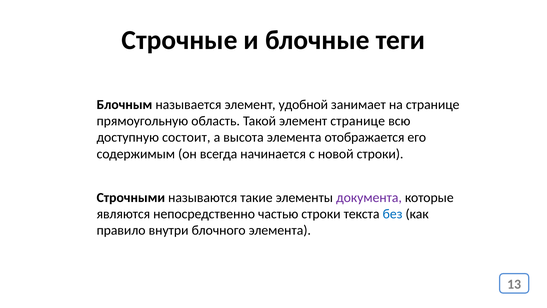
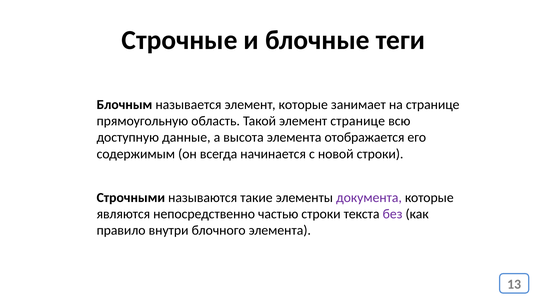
элемент удобной: удобной -> которые
состоит: состоит -> данные
без colour: blue -> purple
